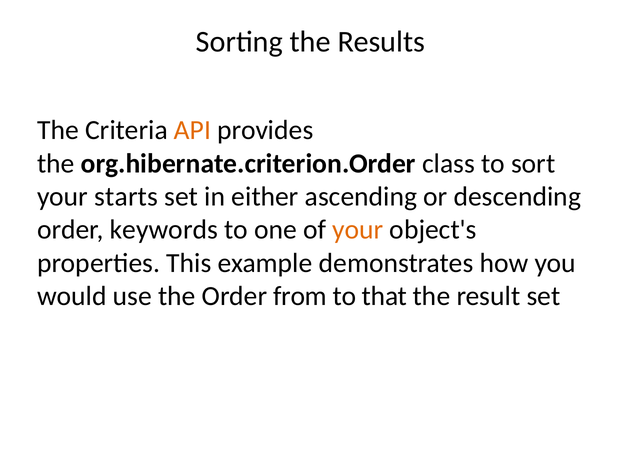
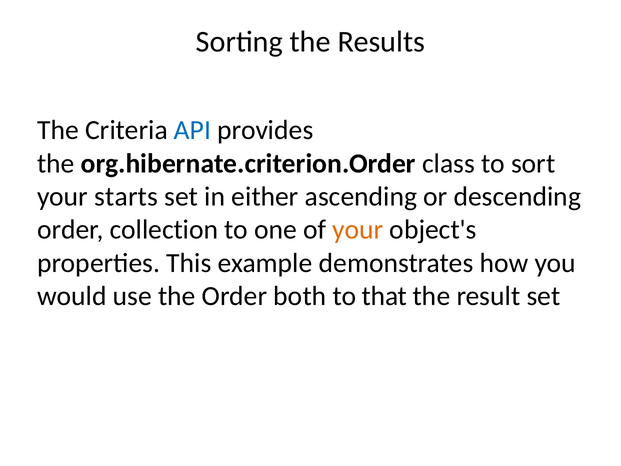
API colour: orange -> blue
keywords: keywords -> collection
from: from -> both
